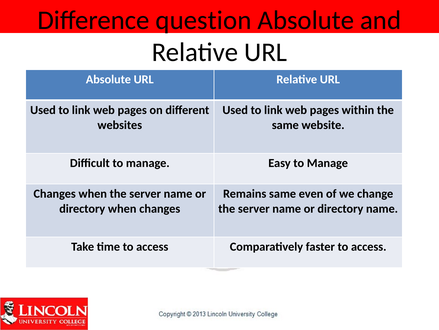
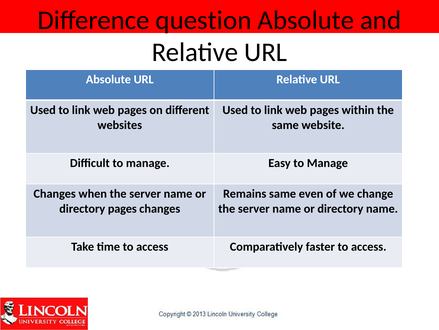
directory when: when -> pages
